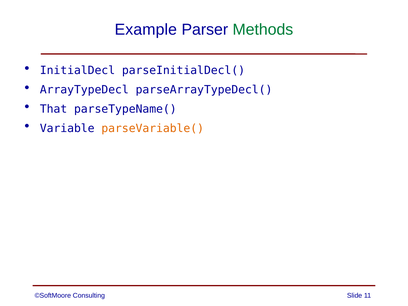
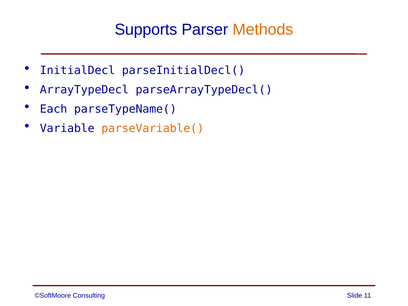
Example: Example -> Supports
Methods colour: green -> orange
That: That -> Each
